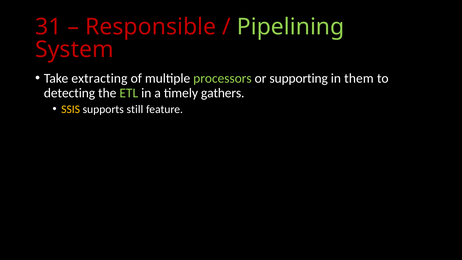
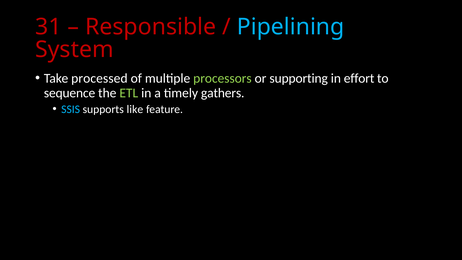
Pipelining colour: light green -> light blue
extracting: extracting -> processed
them: them -> effort
detecting: detecting -> sequence
SSIS colour: yellow -> light blue
still: still -> like
